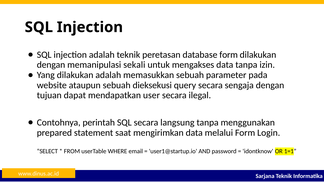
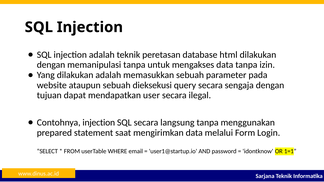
database form: form -> html
memanipulasi sekali: sekali -> tanpa
Contohnya perintah: perintah -> injection
